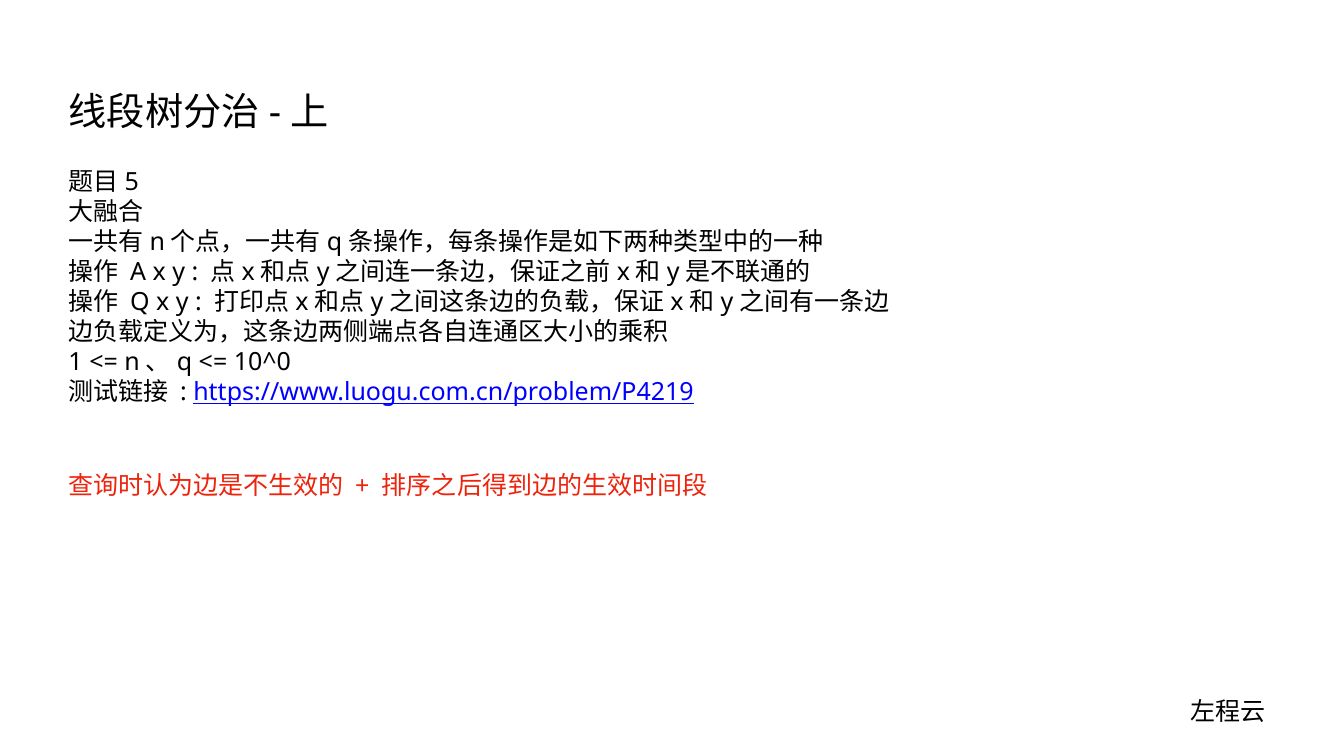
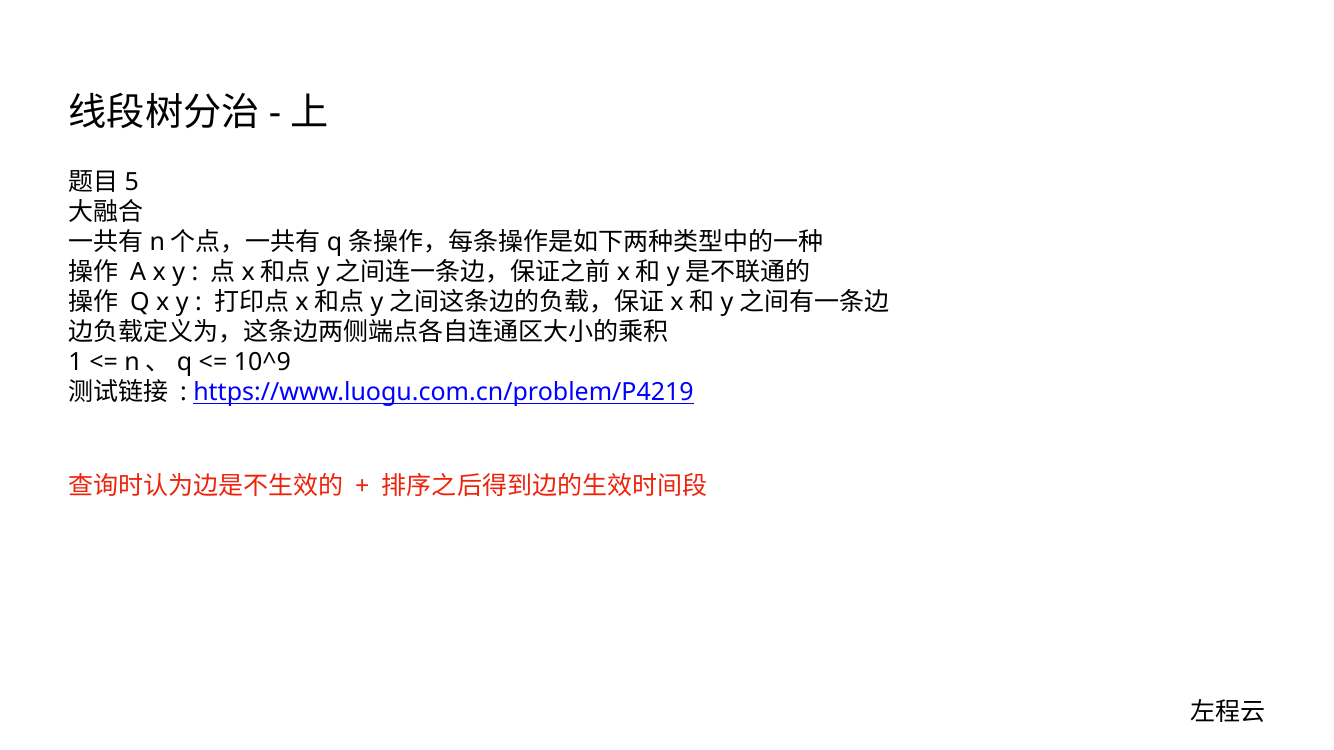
10^0: 10^0 -> 10^9
